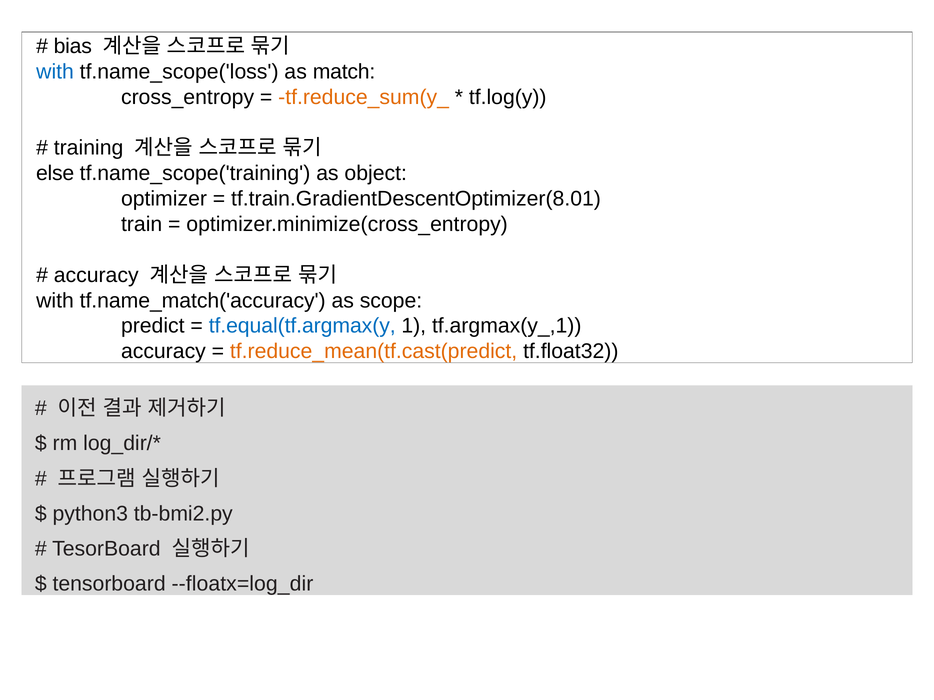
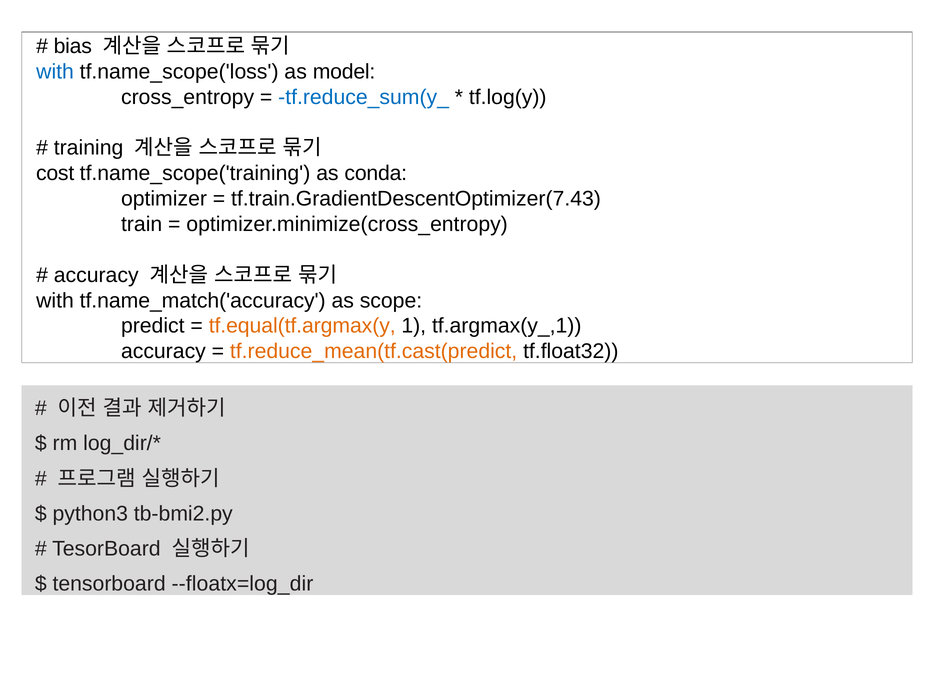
match: match -> model
tf.reduce_sum(y_ colour: orange -> blue
else: else -> cost
object: object -> conda
tf.train.GradientDescentOptimizer(8.01: tf.train.GradientDescentOptimizer(8.01 -> tf.train.GradientDescentOptimizer(7.43
tf.equal(tf.argmax(y colour: blue -> orange
